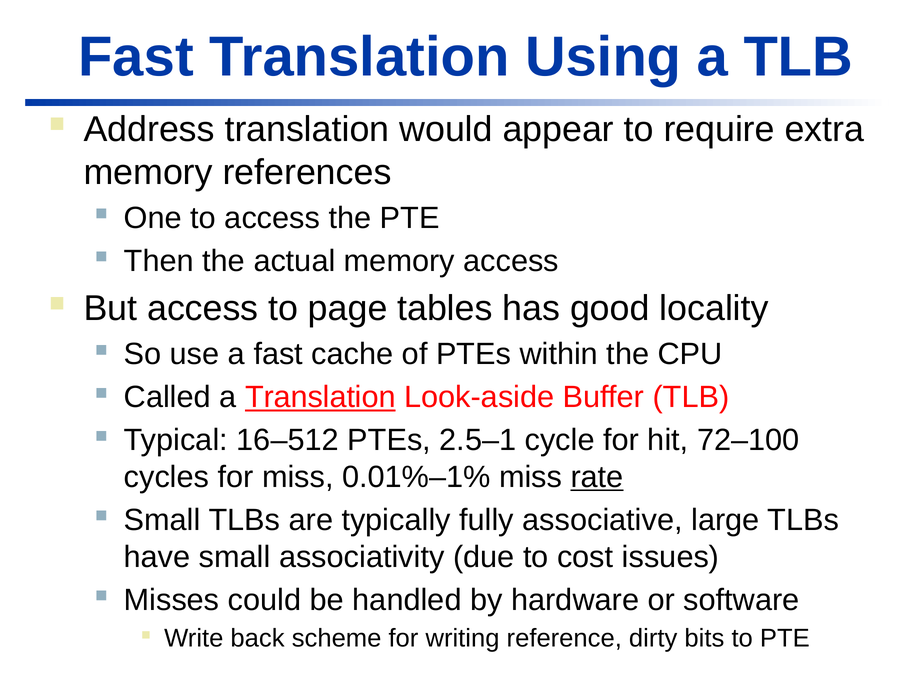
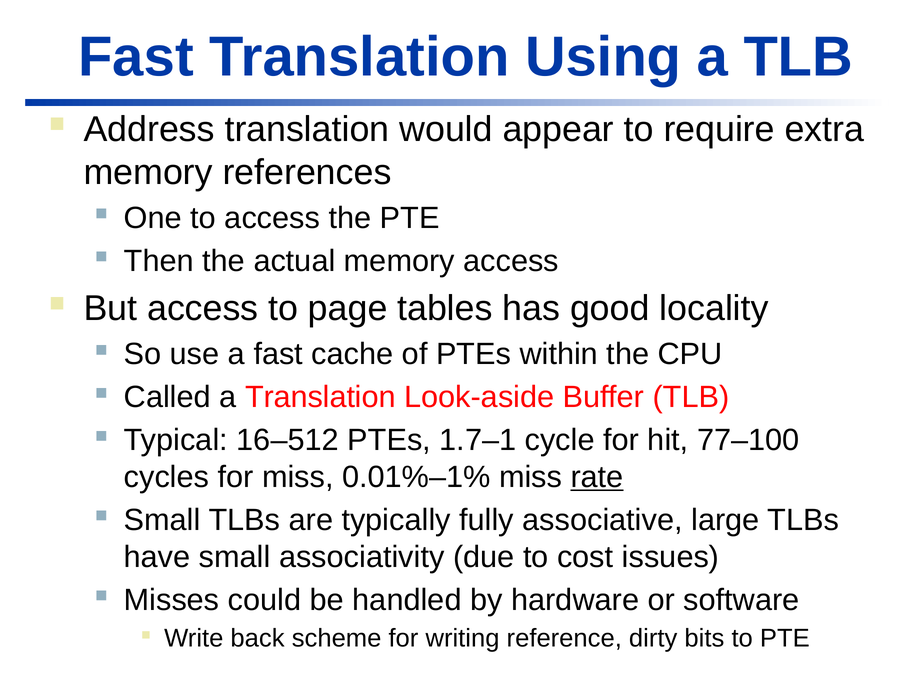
Translation at (320, 397) underline: present -> none
2.5–1: 2.5–1 -> 1.7–1
72–100: 72–100 -> 77–100
